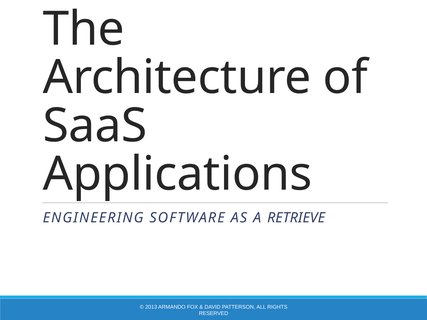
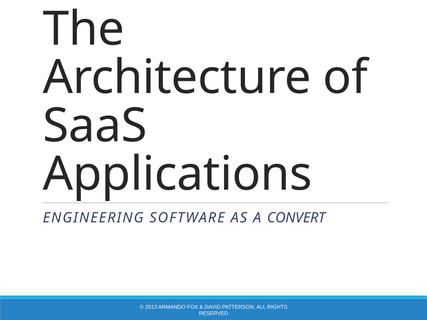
RETRIEVE: RETRIEVE -> CONVERT
